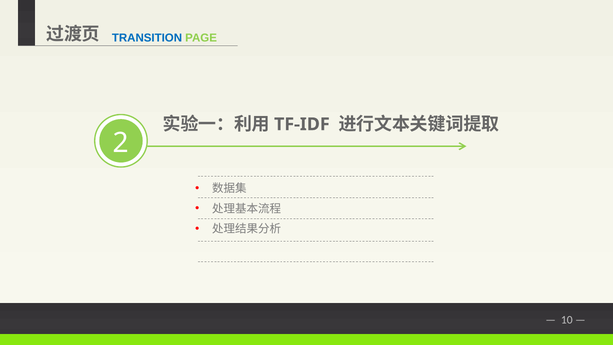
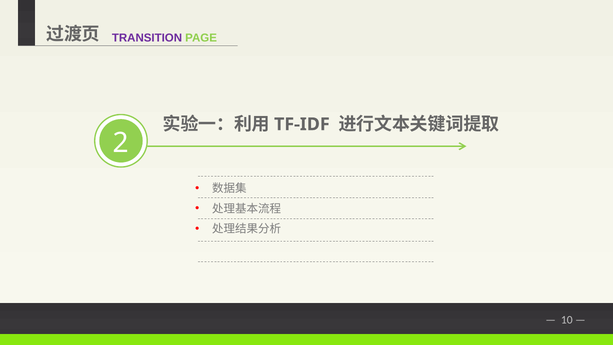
TRANSITION colour: blue -> purple
